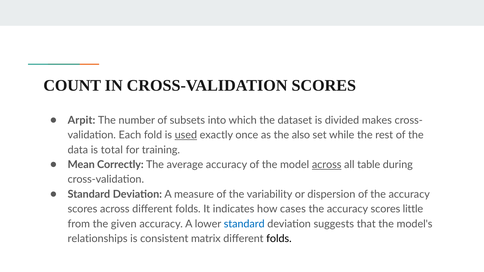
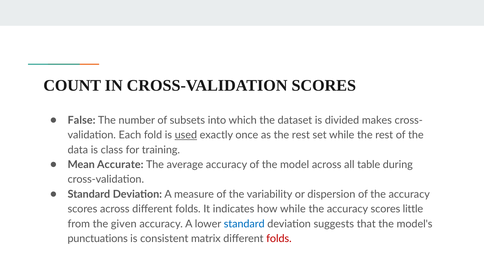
Arpit: Arpit -> False
as the also: also -> rest
total: total -> class
Correctly: Correctly -> Accurate
across at (327, 165) underline: present -> none
how cases: cases -> while
relationships: relationships -> punctuations
folds at (279, 239) colour: black -> red
